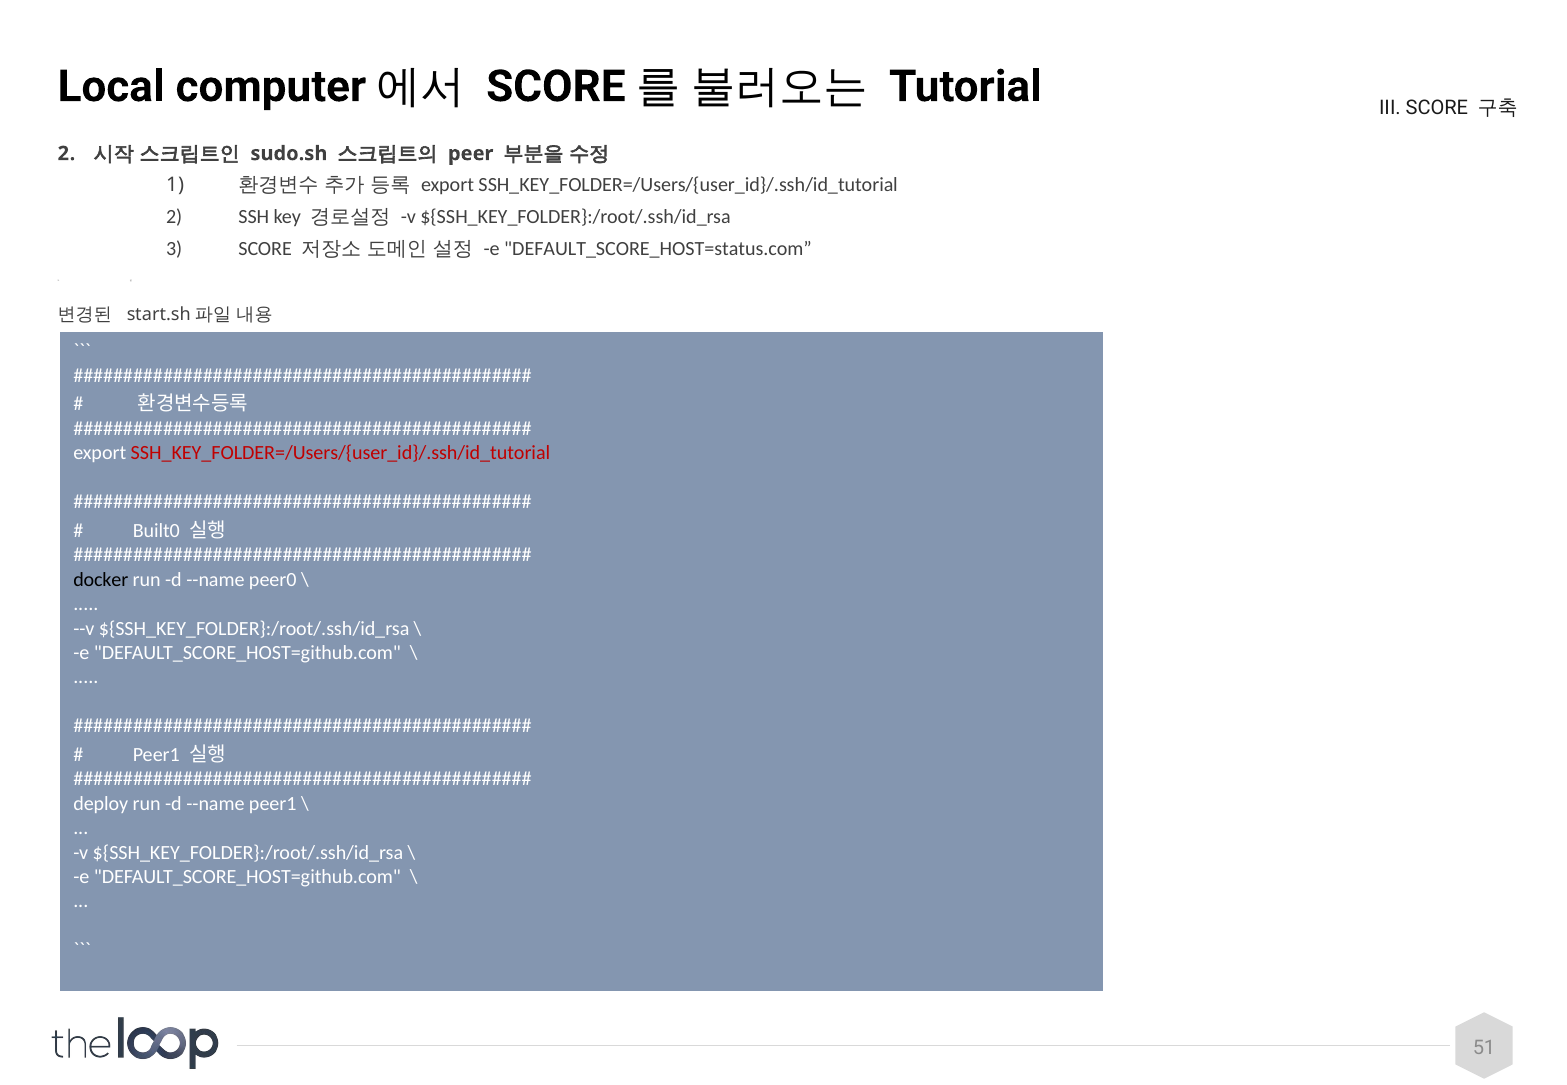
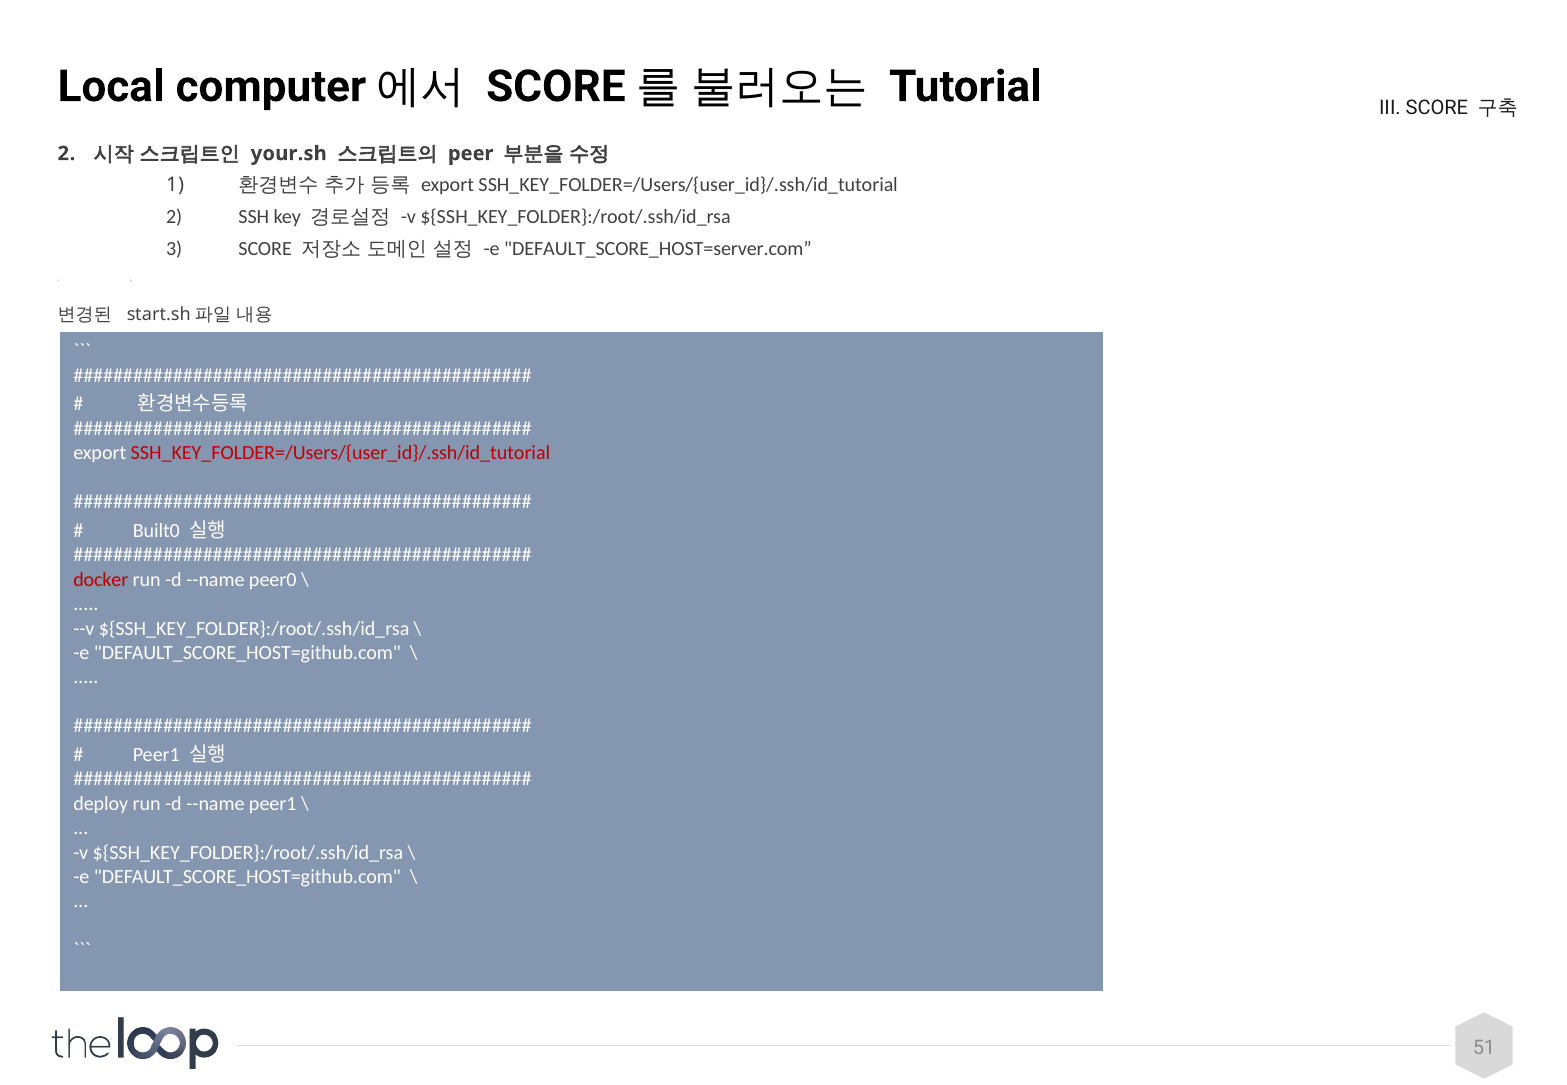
sudo.sh: sudo.sh -> your.sh
DEFAULT_SCORE_HOST=status.com: DEFAULT_SCORE_HOST=status.com -> DEFAULT_SCORE_HOST=server.com
docker colour: black -> red
